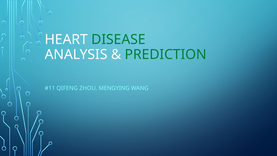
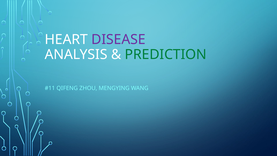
DISEASE colour: green -> purple
